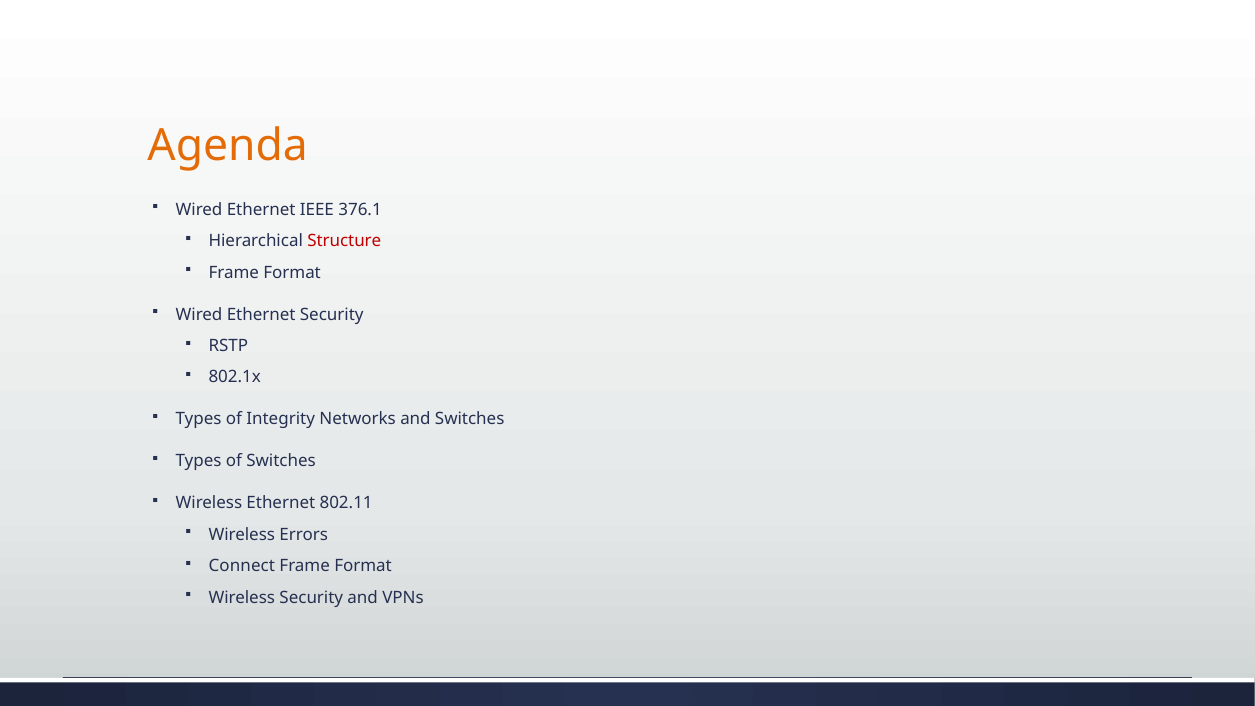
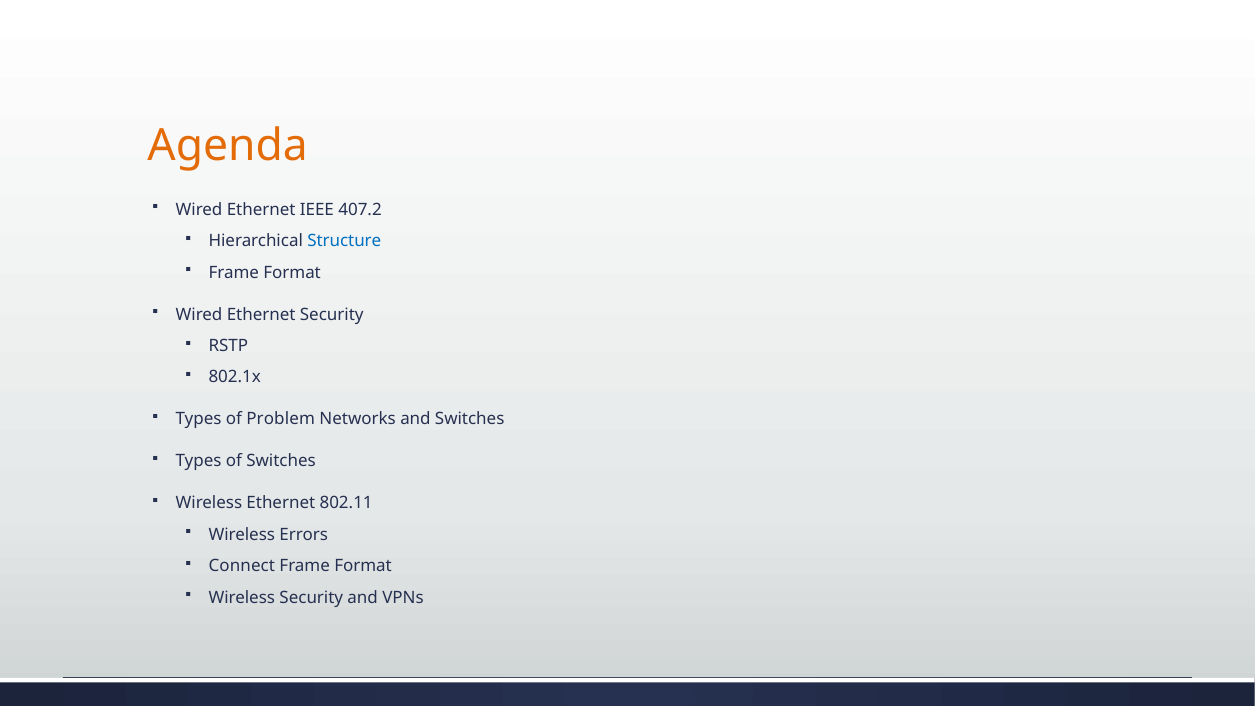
376.1: 376.1 -> 407.2
Structure colour: red -> blue
Integrity: Integrity -> Problem
